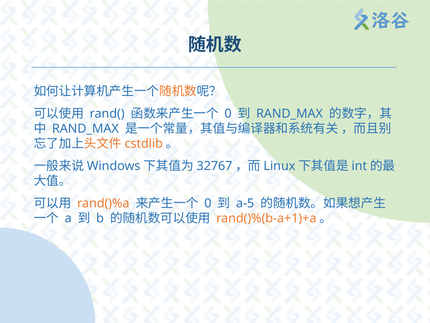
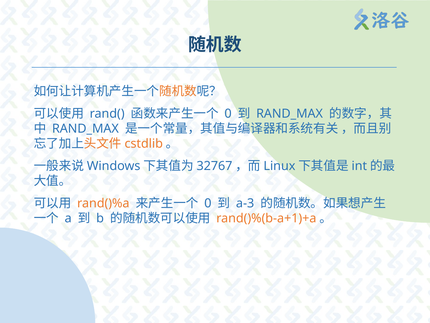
a-5: a-5 -> a-3
